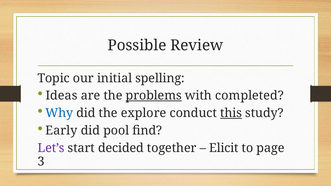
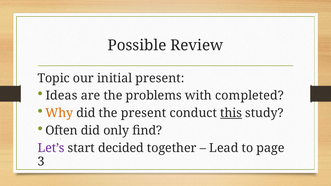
initial spelling: spelling -> present
problems underline: present -> none
Why colour: blue -> orange
the explore: explore -> present
Early: Early -> Often
pool: pool -> only
Elicit: Elicit -> Lead
